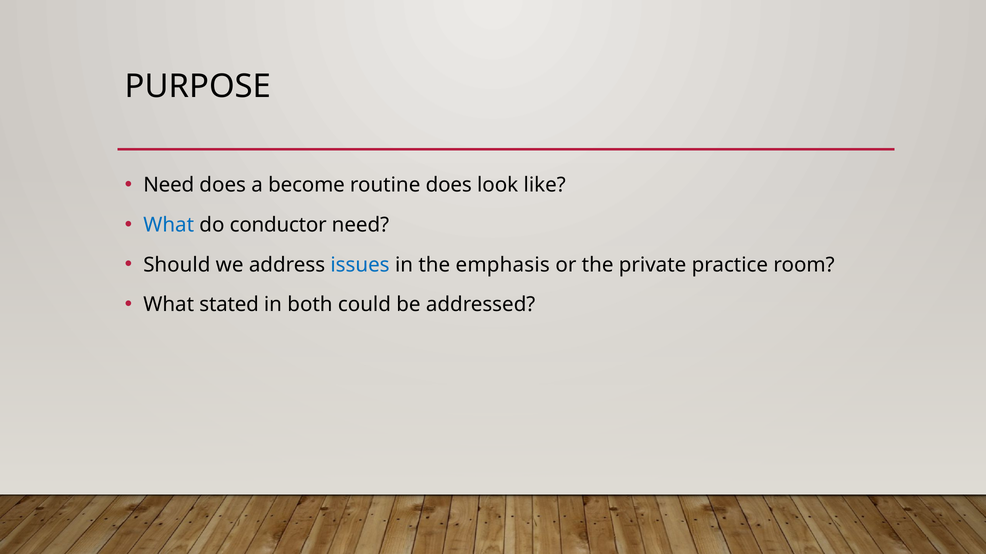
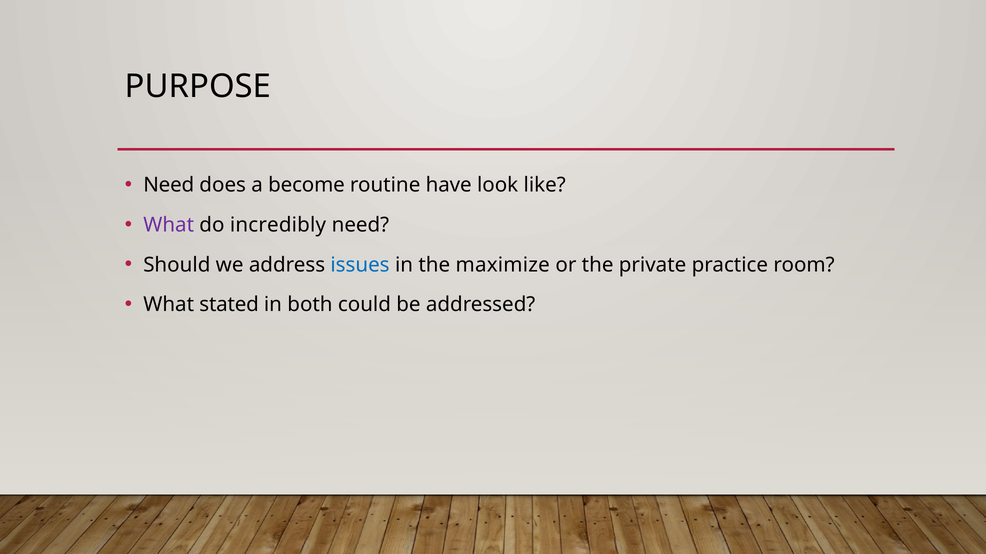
routine does: does -> have
What at (169, 225) colour: blue -> purple
conductor: conductor -> incredibly
emphasis: emphasis -> maximize
